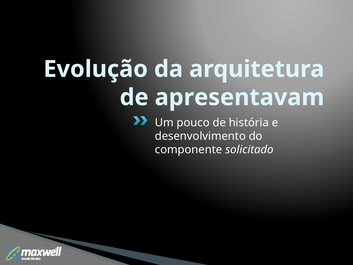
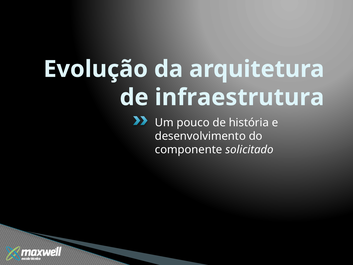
apresentavam: apresentavam -> infraestrutura
